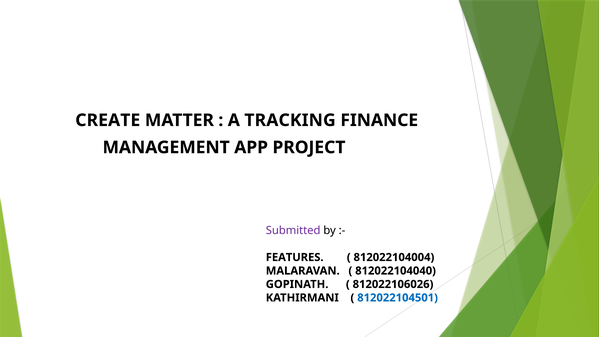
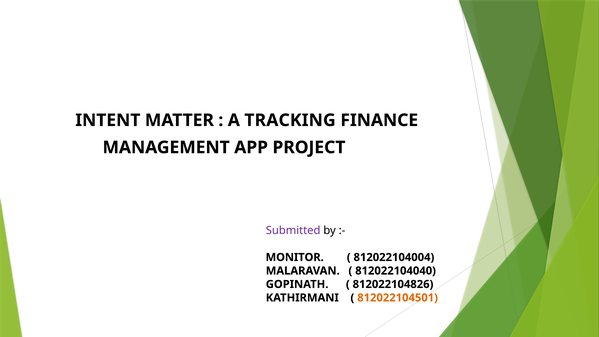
CREATE: CREATE -> INTENT
FEATURES: FEATURES -> MONITOR
812022106026: 812022106026 -> 812022104826
812022104501 colour: blue -> orange
